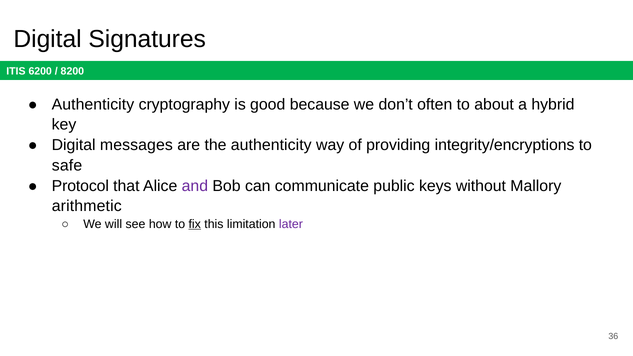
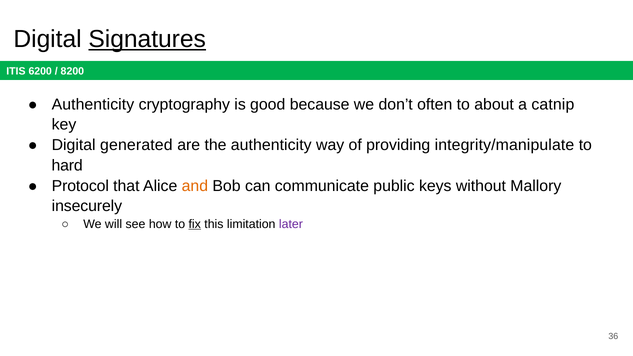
Signatures underline: none -> present
hybrid: hybrid -> catnip
messages: messages -> generated
integrity/encryptions: integrity/encryptions -> integrity/manipulate
safe: safe -> hard
and colour: purple -> orange
arithmetic: arithmetic -> insecurely
